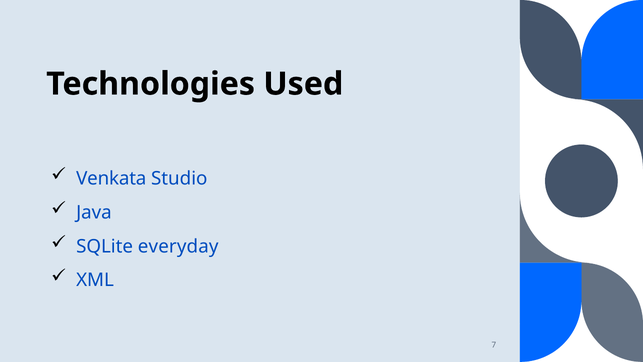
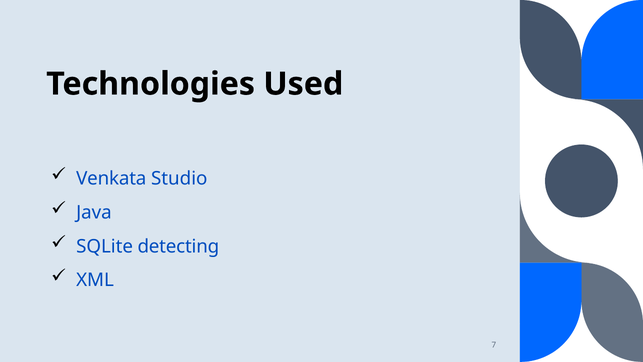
everyday: everyday -> detecting
